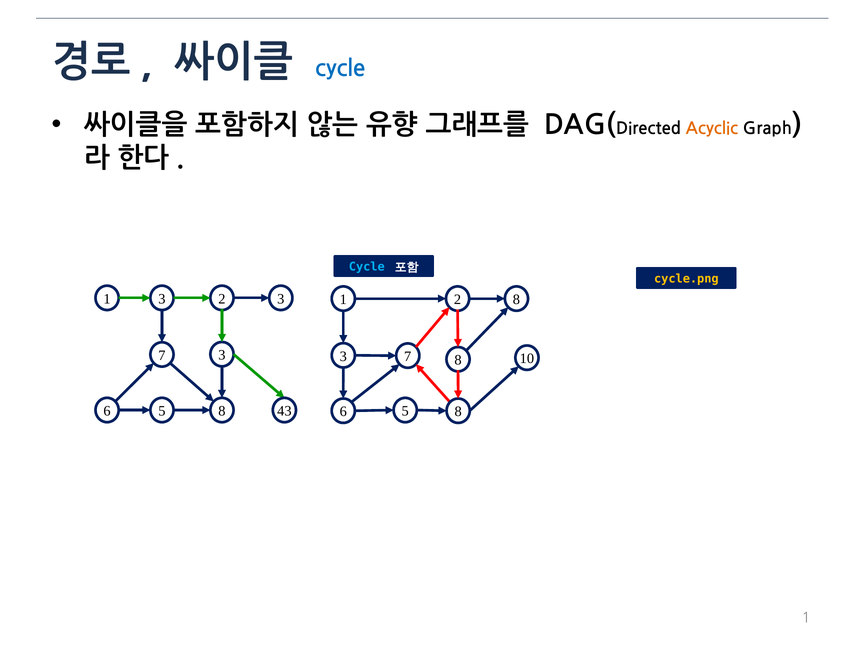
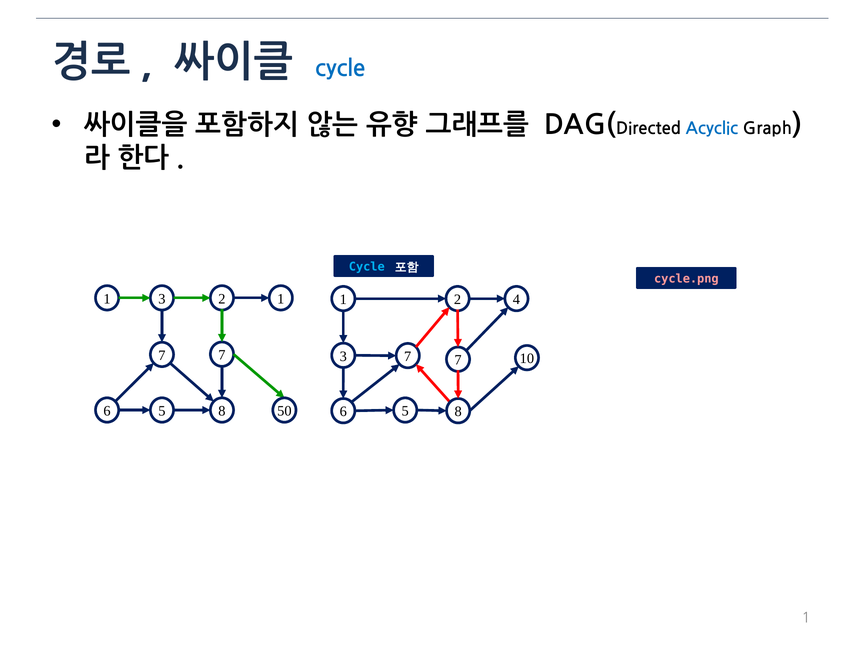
Acyclic colour: orange -> blue
cycle.png colour: yellow -> pink
3 at (281, 299): 3 -> 1
1 8: 8 -> 4
3 at (222, 355): 3 -> 7
8 at (458, 360): 8 -> 7
43: 43 -> 50
